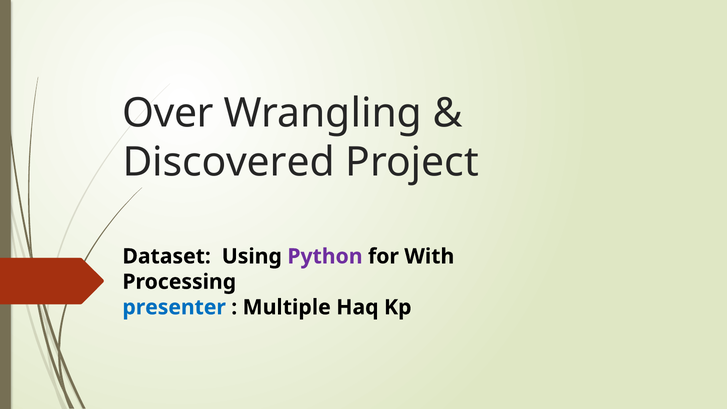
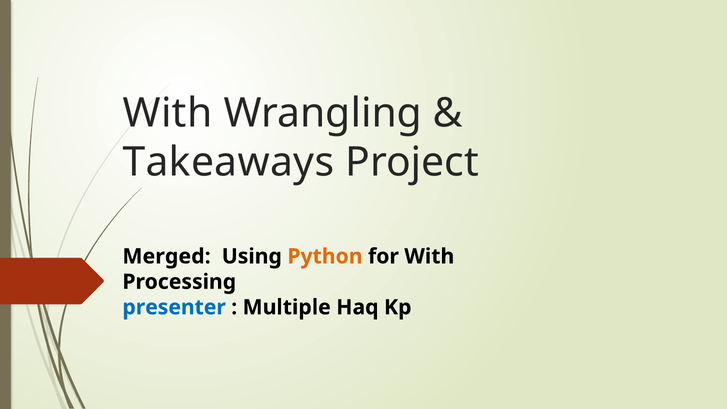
Over at (168, 113): Over -> With
Discovered: Discovered -> Takeaways
Dataset: Dataset -> Merged
Python colour: purple -> orange
